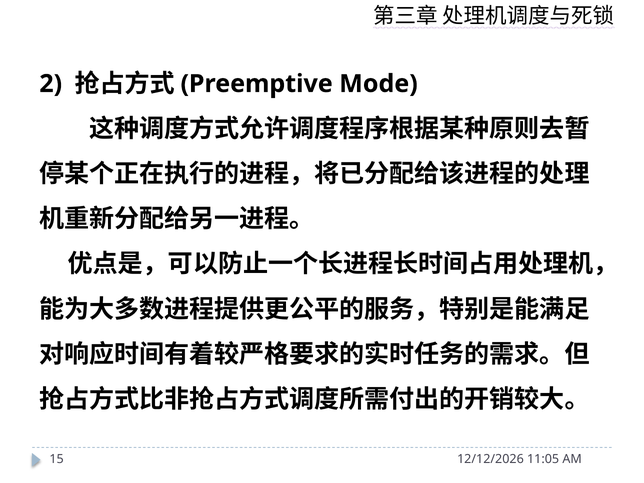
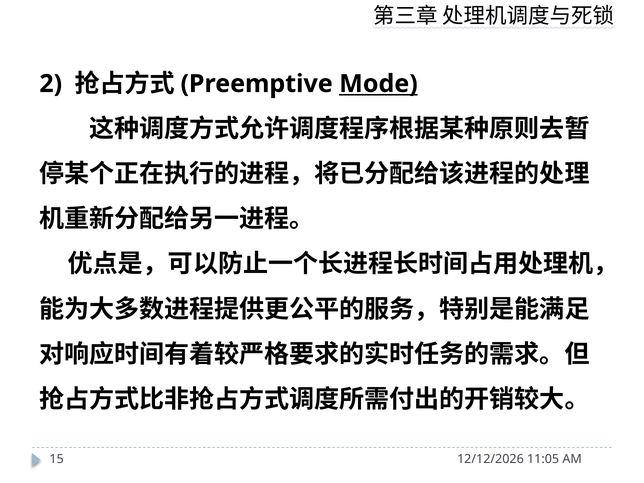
Mode underline: none -> present
